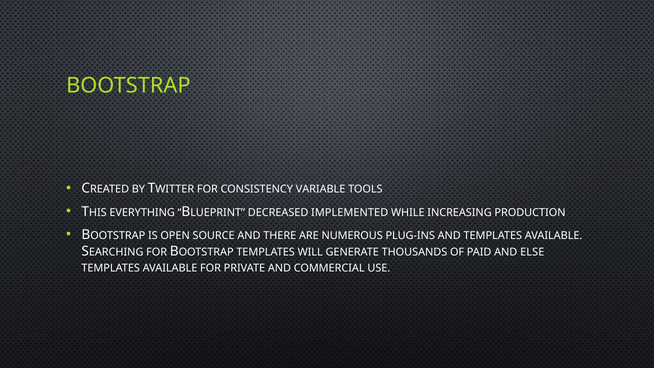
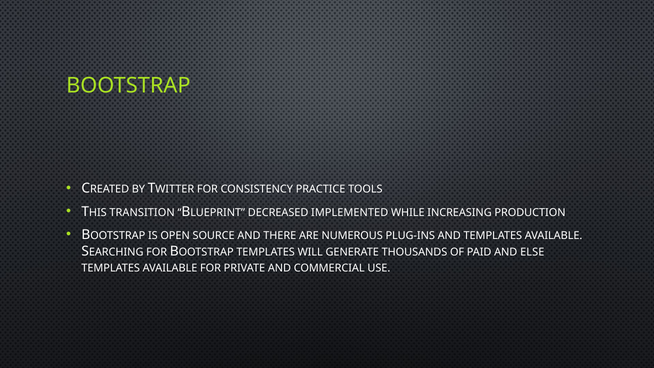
VARIABLE: VARIABLE -> PRACTICE
EVERYTHING: EVERYTHING -> TRANSITION
